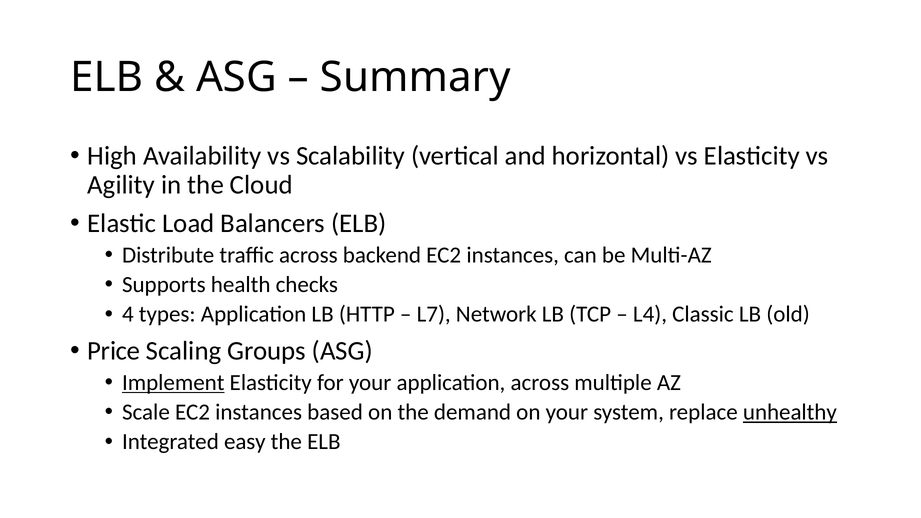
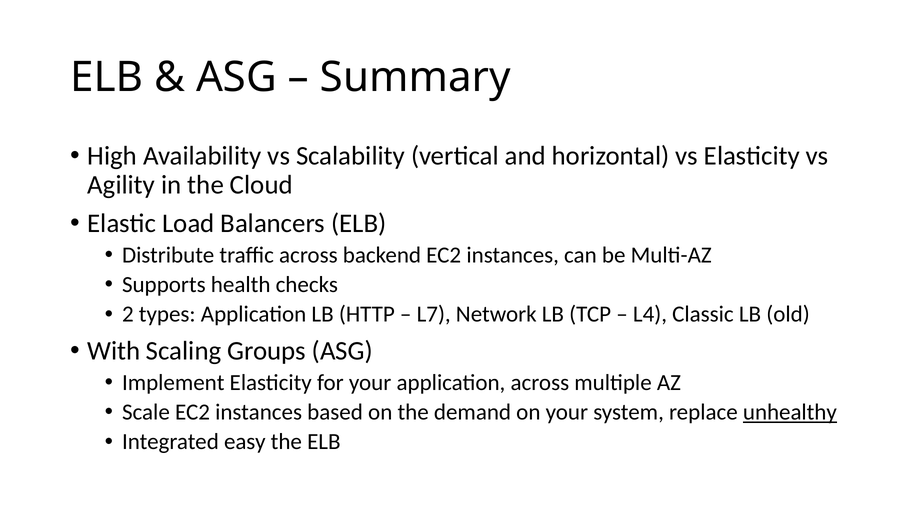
4: 4 -> 2
Price: Price -> With
Implement underline: present -> none
